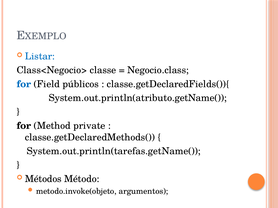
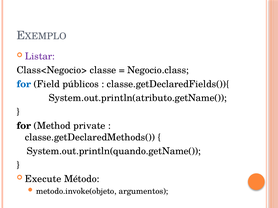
Listar colour: blue -> purple
System.out.println(tarefas.getName(: System.out.println(tarefas.getName( -> System.out.println(quando.getName(
Métodos: Métodos -> Execute
